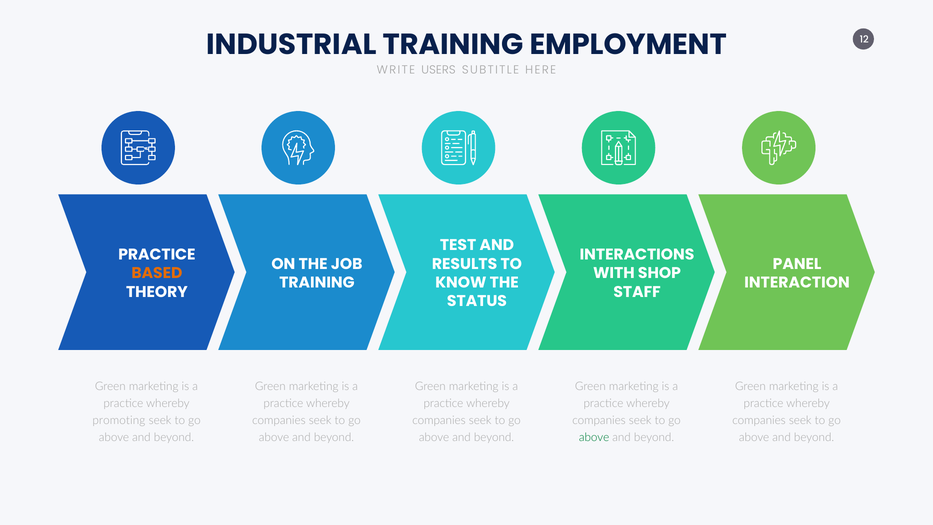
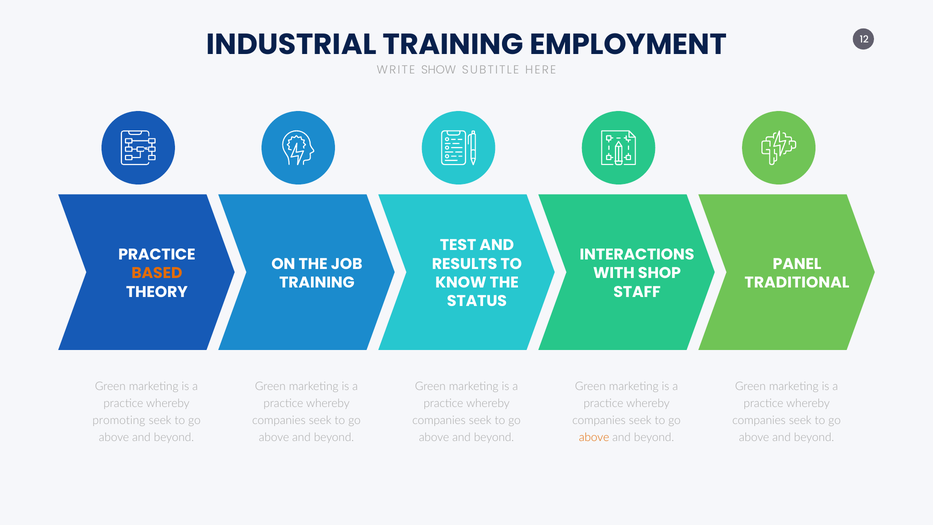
USERS: USERS -> SHOW
INTERACTION: INTERACTION -> TRADITIONAL
above at (594, 438) colour: green -> orange
